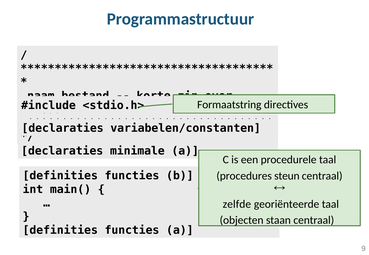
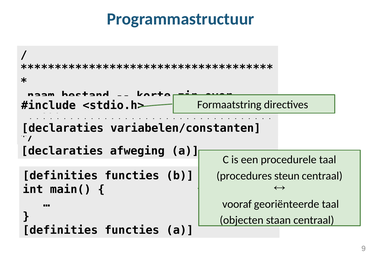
minimale: minimale -> afweging
zelfde: zelfde -> vooraf
